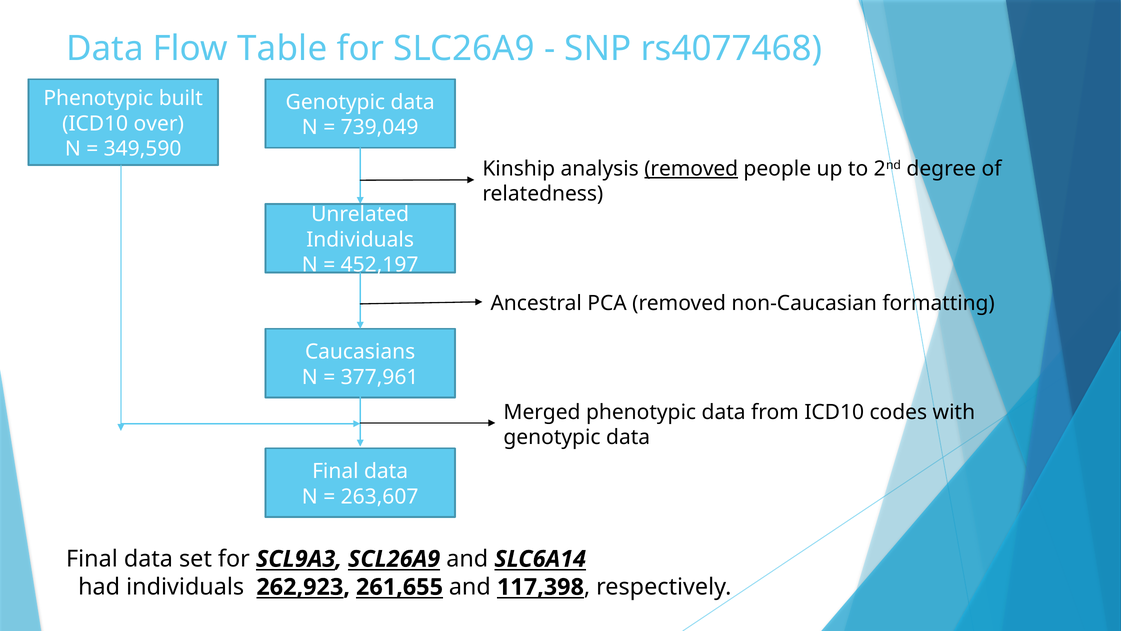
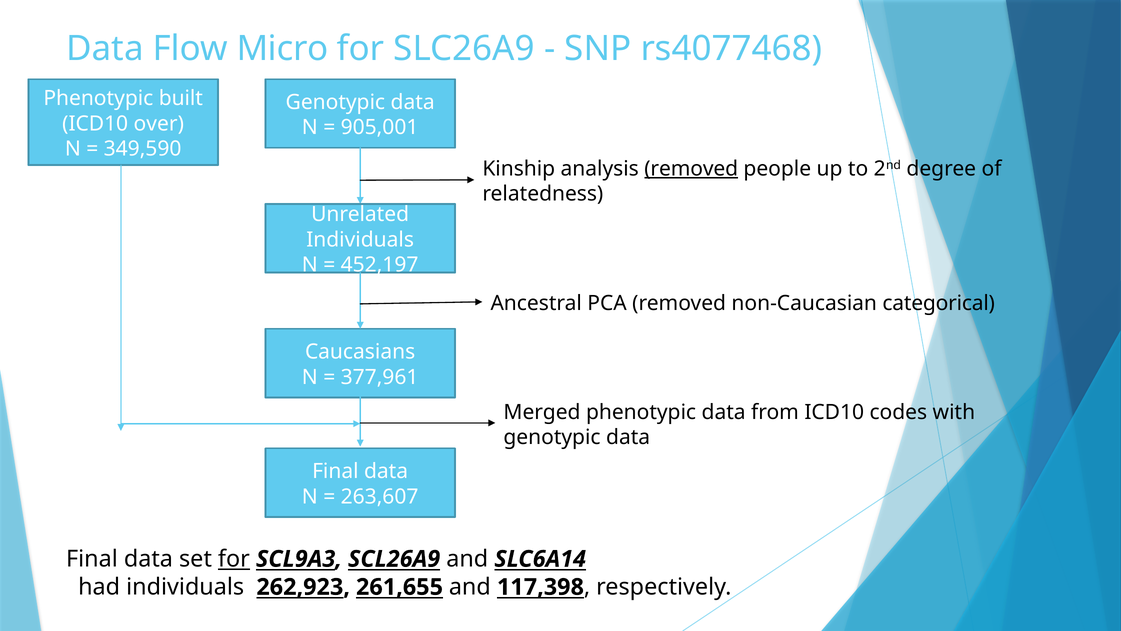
Table: Table -> Micro
739,049: 739,049 -> 905,001
formatting: formatting -> categorical
for at (234, 559) underline: none -> present
